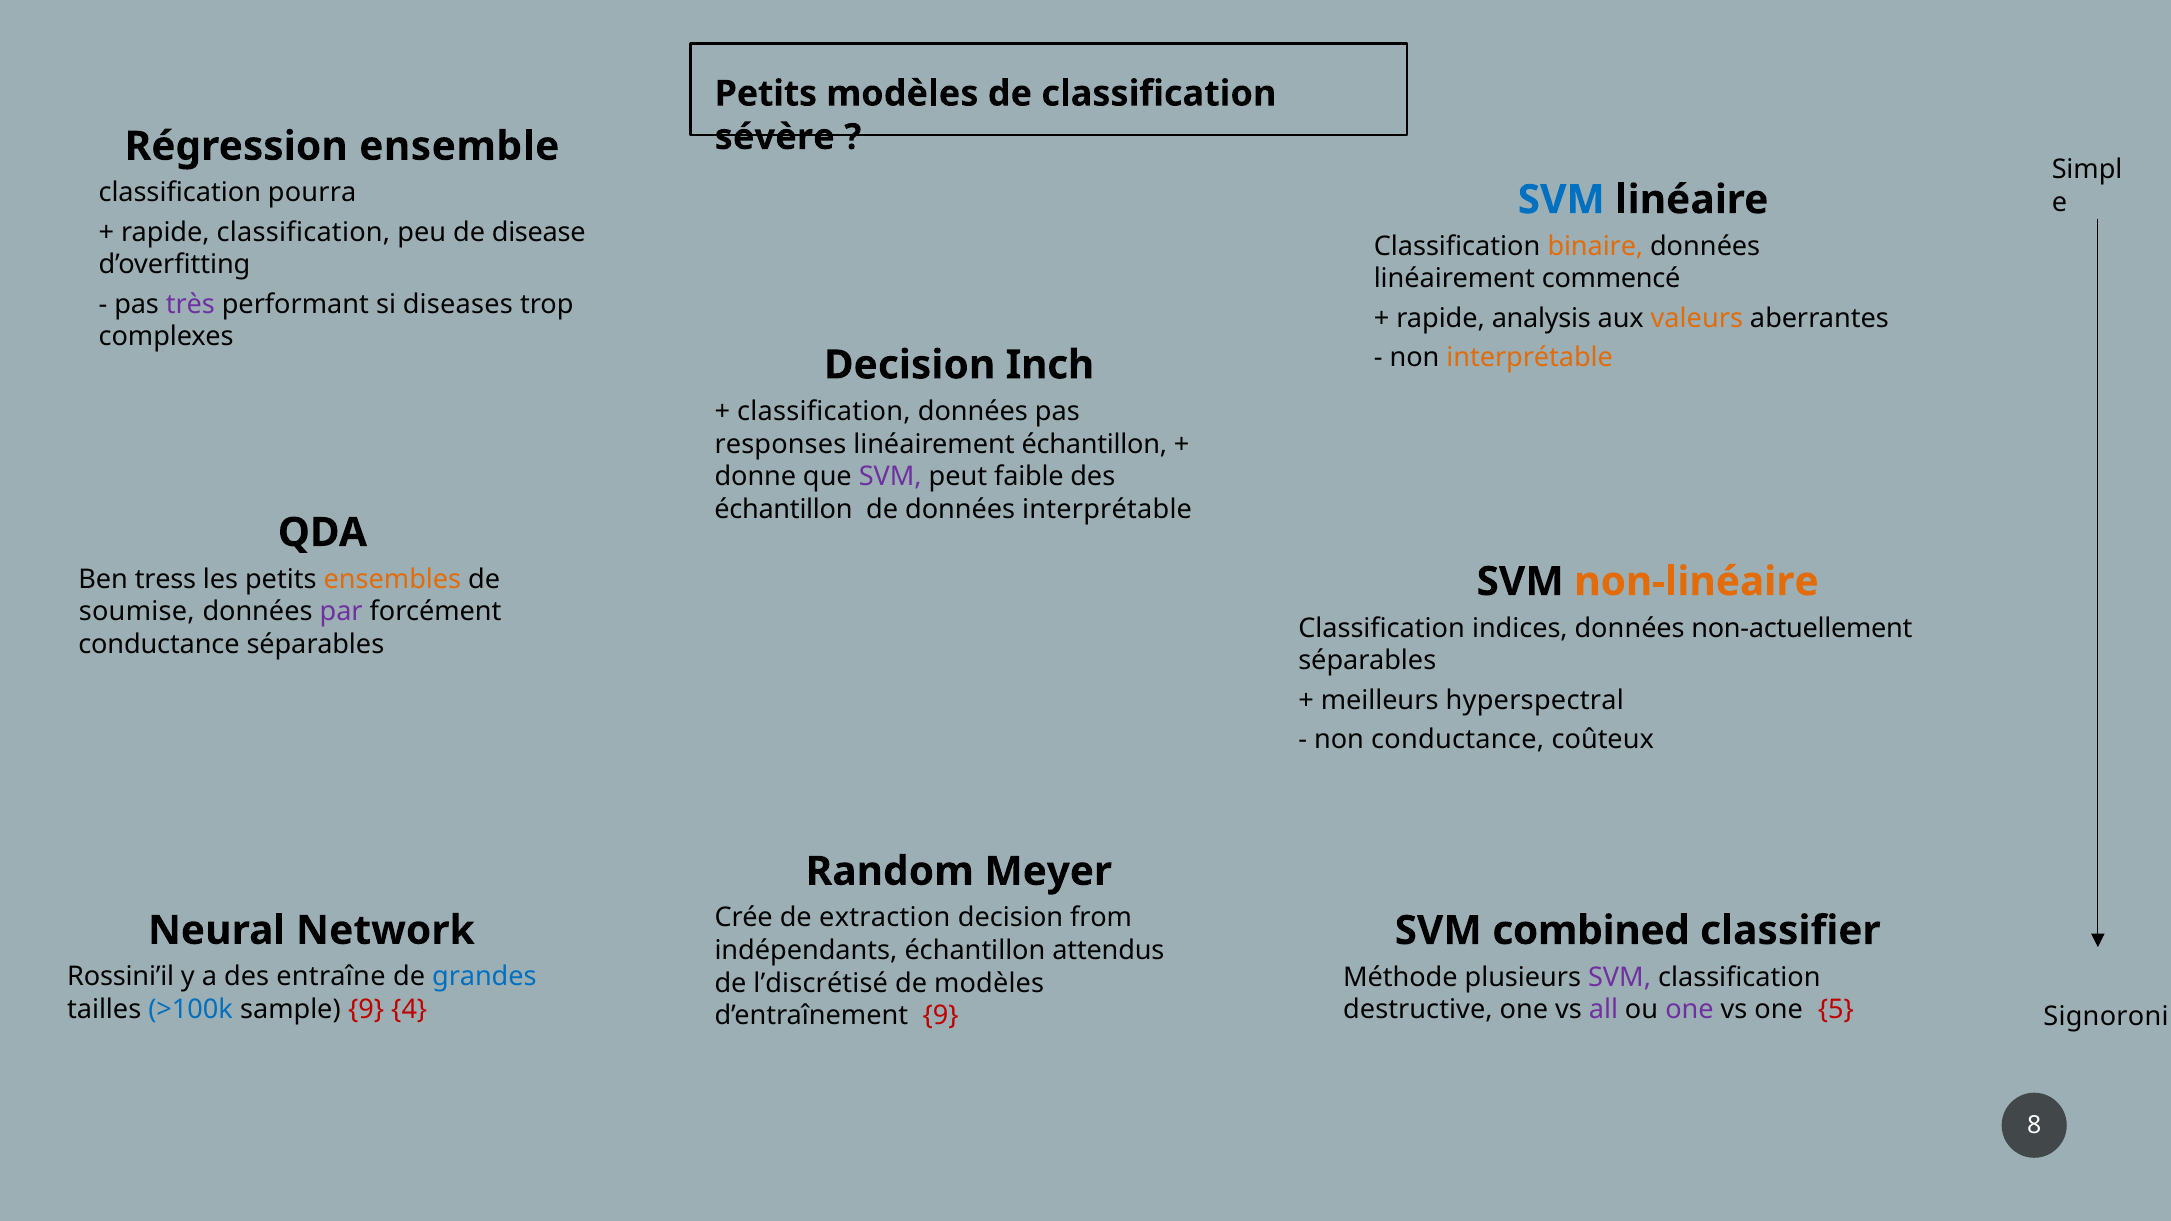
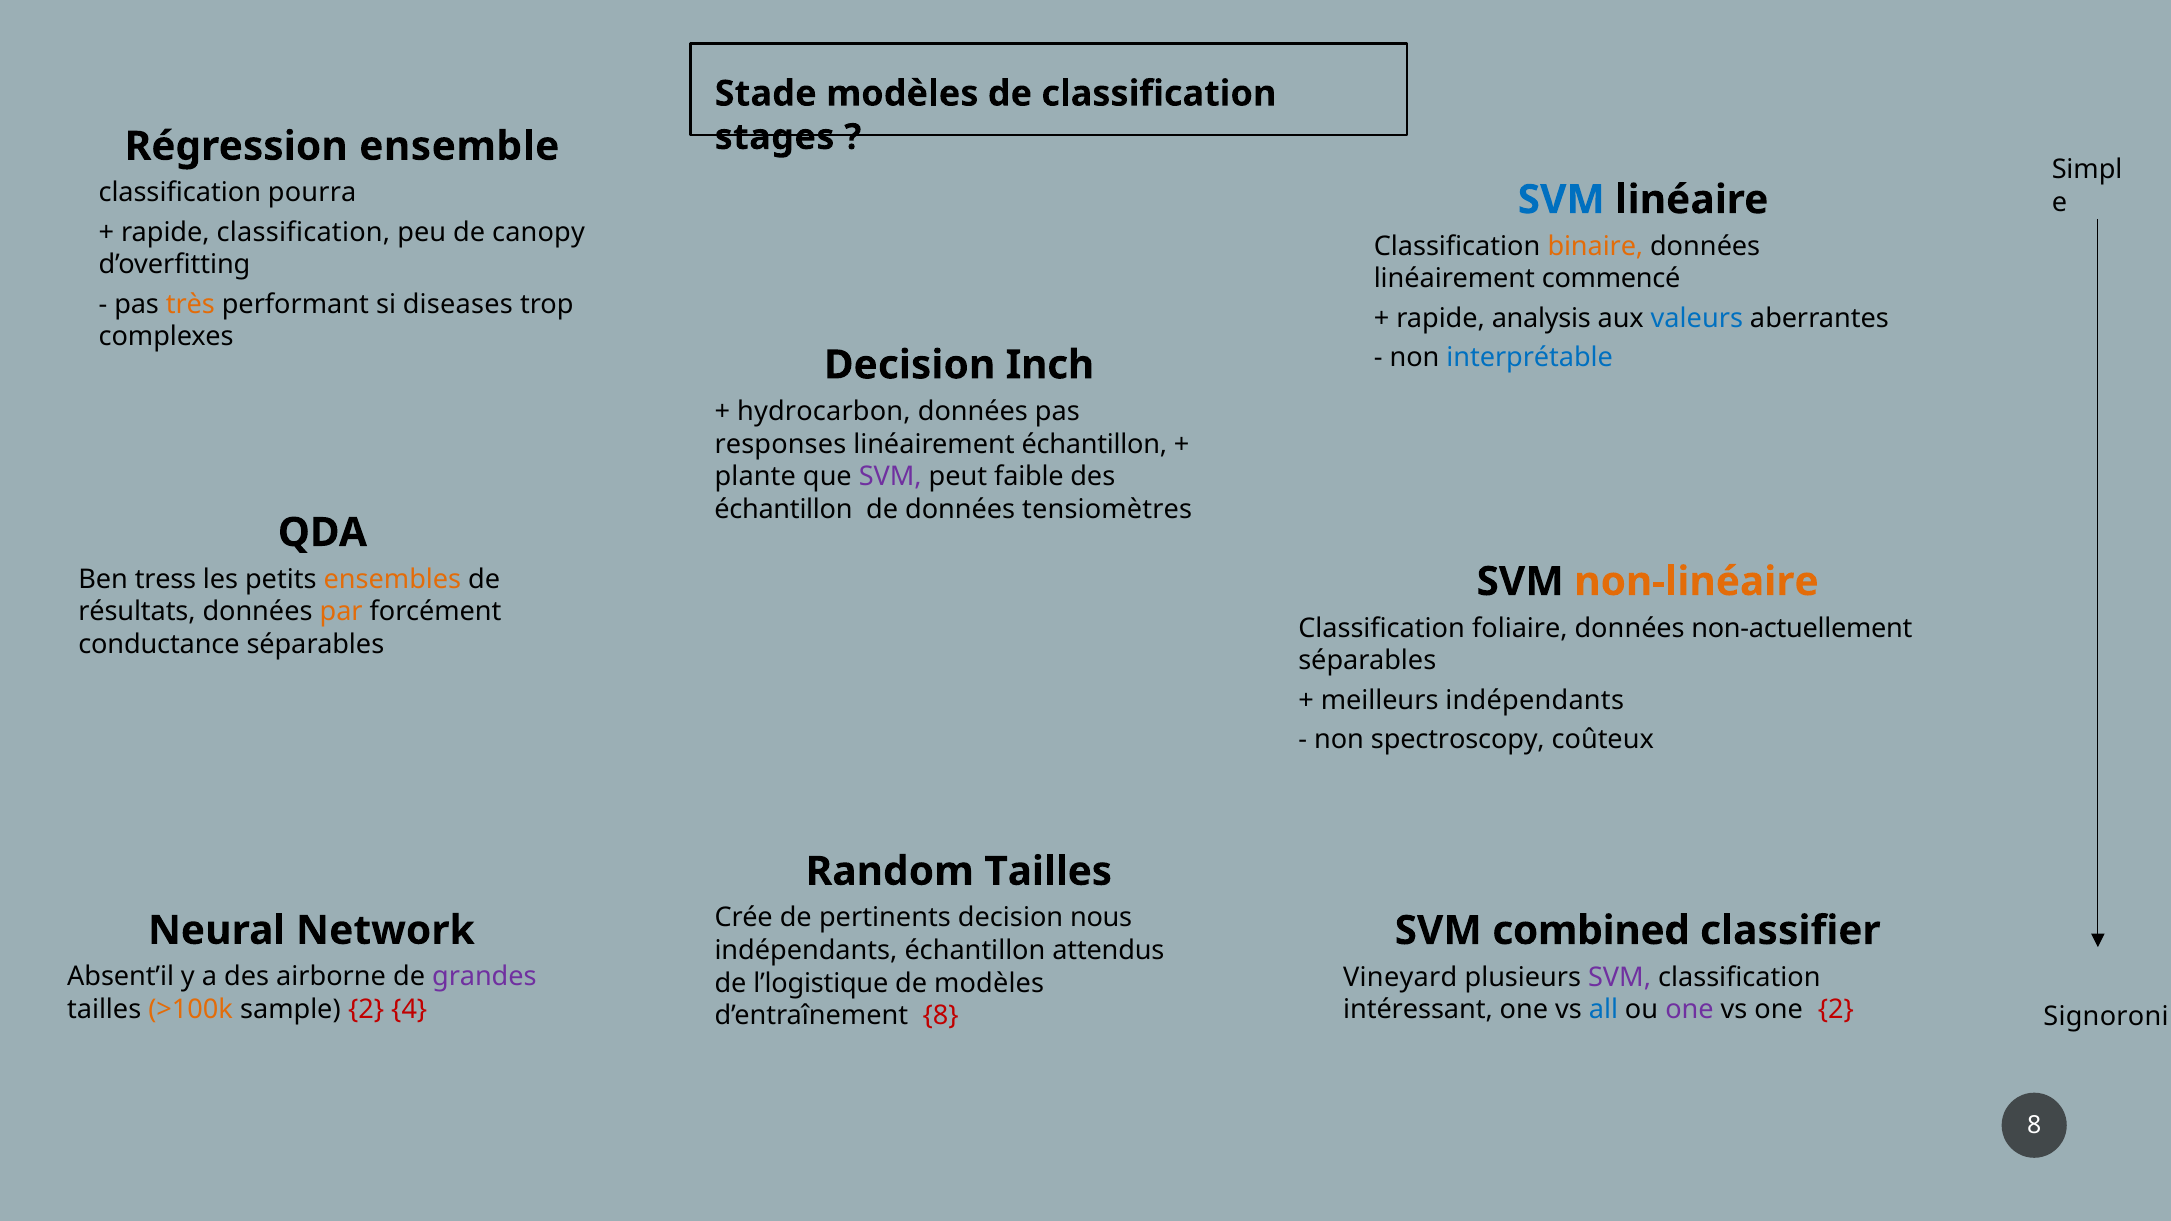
Petits at (766, 94): Petits -> Stade
sévère: sévère -> stages
disease: disease -> canopy
très colour: purple -> orange
valeurs colour: orange -> blue
interprétable at (1530, 358) colour: orange -> blue
classification at (824, 412): classification -> hydrocarbon
donne: donne -> plante
données interprétable: interprétable -> tensiomètres
soumise: soumise -> résultats
par colour: purple -> orange
indices: indices -> foliaire
meilleurs hyperspectral: hyperspectral -> indépendants
non conductance: conductance -> spectroscopy
Random Meyer: Meyer -> Tailles
extraction: extraction -> pertinents
from: from -> nous
Rossini’il: Rossini’il -> Absent’il
entraîne: entraîne -> airborne
grandes colour: blue -> purple
Méthode: Méthode -> Vineyard
l’discrétisé: l’discrétisé -> l’logistique
>100k colour: blue -> orange
sample 9: 9 -> 2
destructive: destructive -> intéressant
all colour: purple -> blue
one 5: 5 -> 2
d’entraînement 9: 9 -> 8
